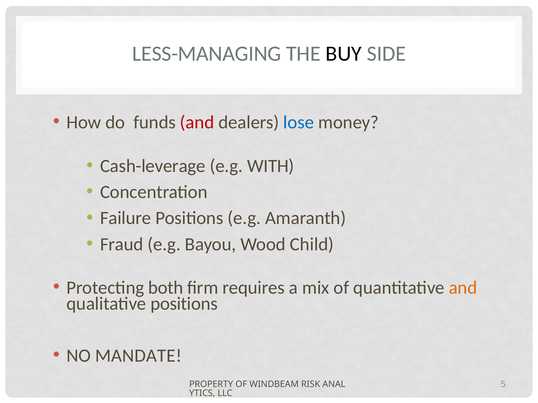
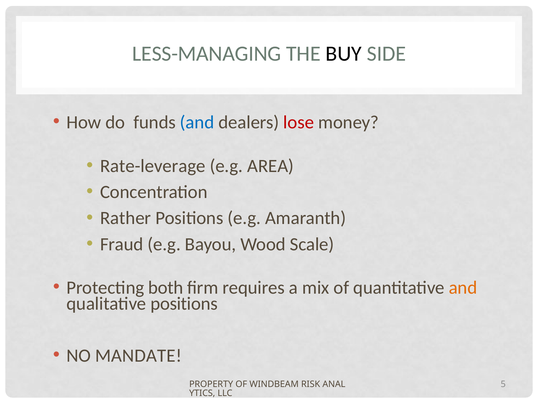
and at (197, 123) colour: red -> blue
lose colour: blue -> red
Cash-leverage: Cash-leverage -> Rate-leverage
WITH: WITH -> AREA
Failure: Failure -> Rather
Child: Child -> Scale
